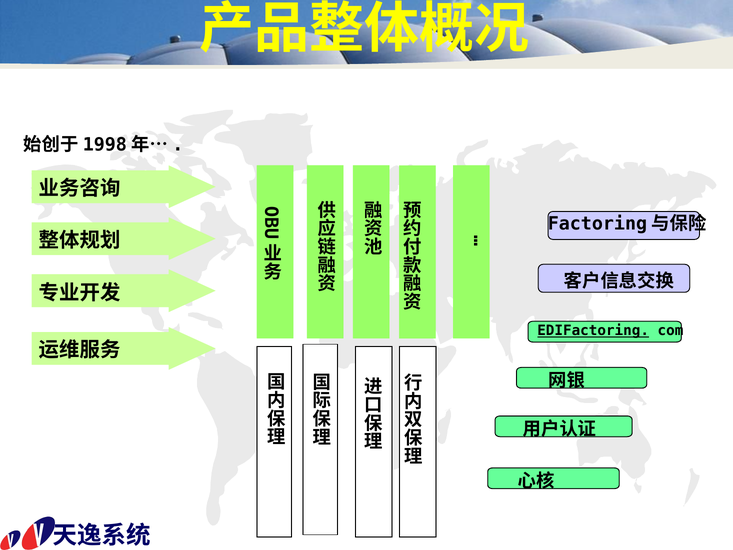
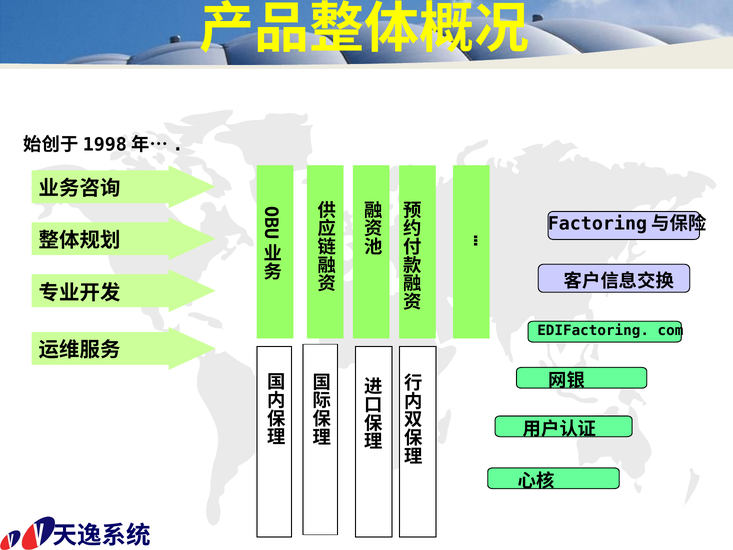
EDIFactoring underline: present -> none
